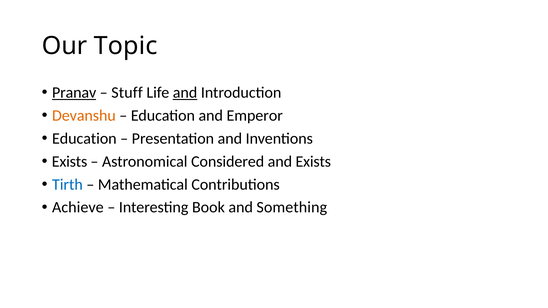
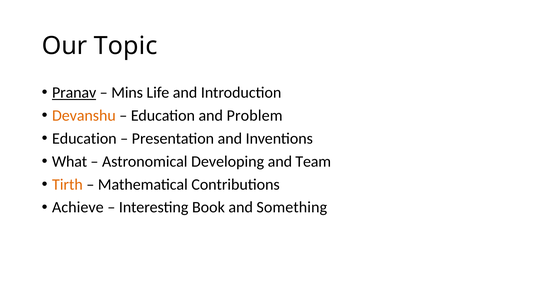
Stuff: Stuff -> Mins
and at (185, 93) underline: present -> none
Emperor: Emperor -> Problem
Exists at (70, 162): Exists -> What
Considered: Considered -> Developing
and Exists: Exists -> Team
Tirth colour: blue -> orange
